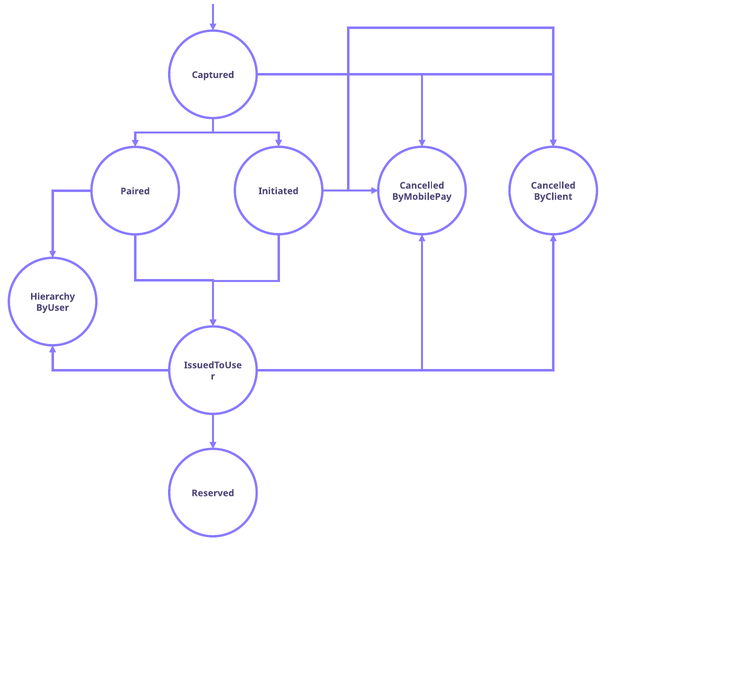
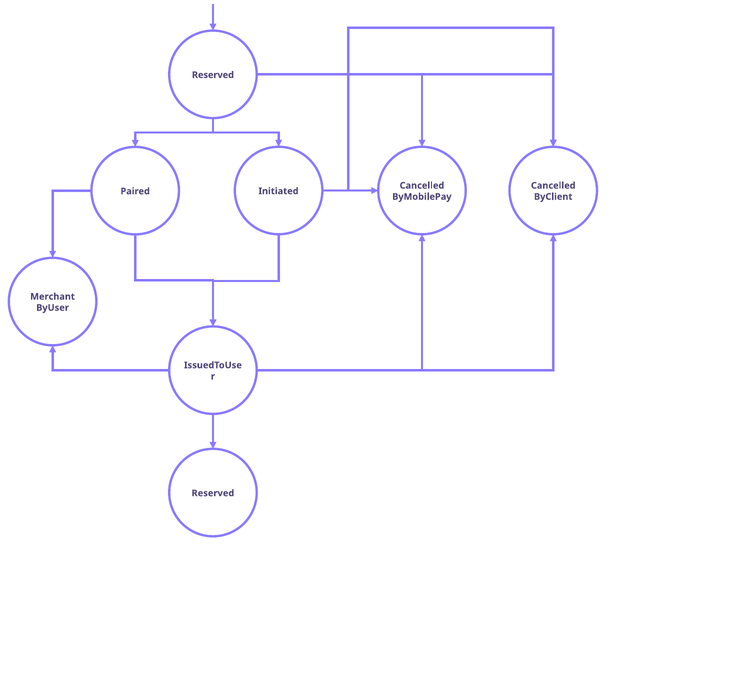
Captured at (213, 75): Captured -> Reserved
Hierarchy: Hierarchy -> Merchant
